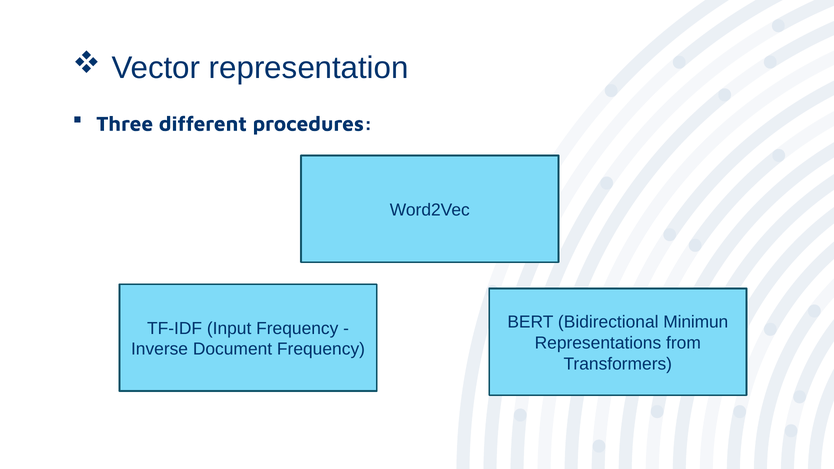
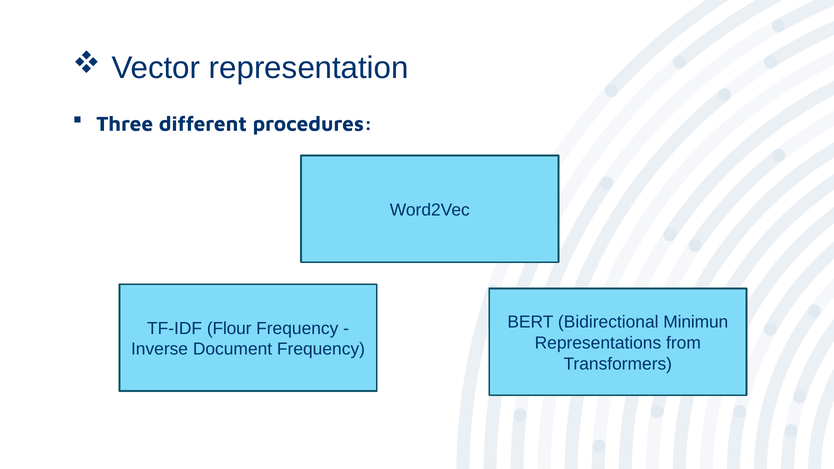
Input: Input -> Flour
